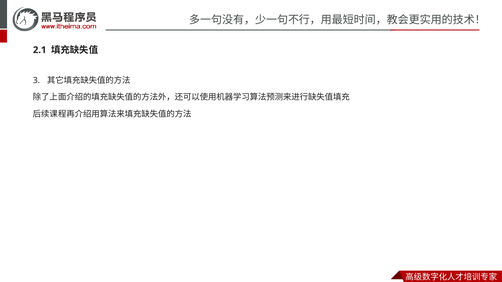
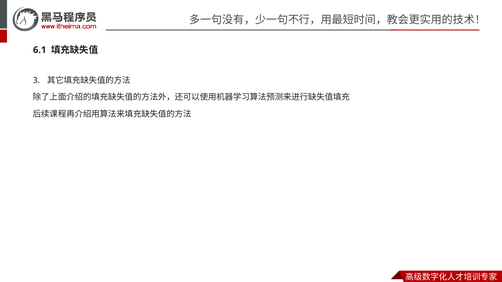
2.1: 2.1 -> 6.1
